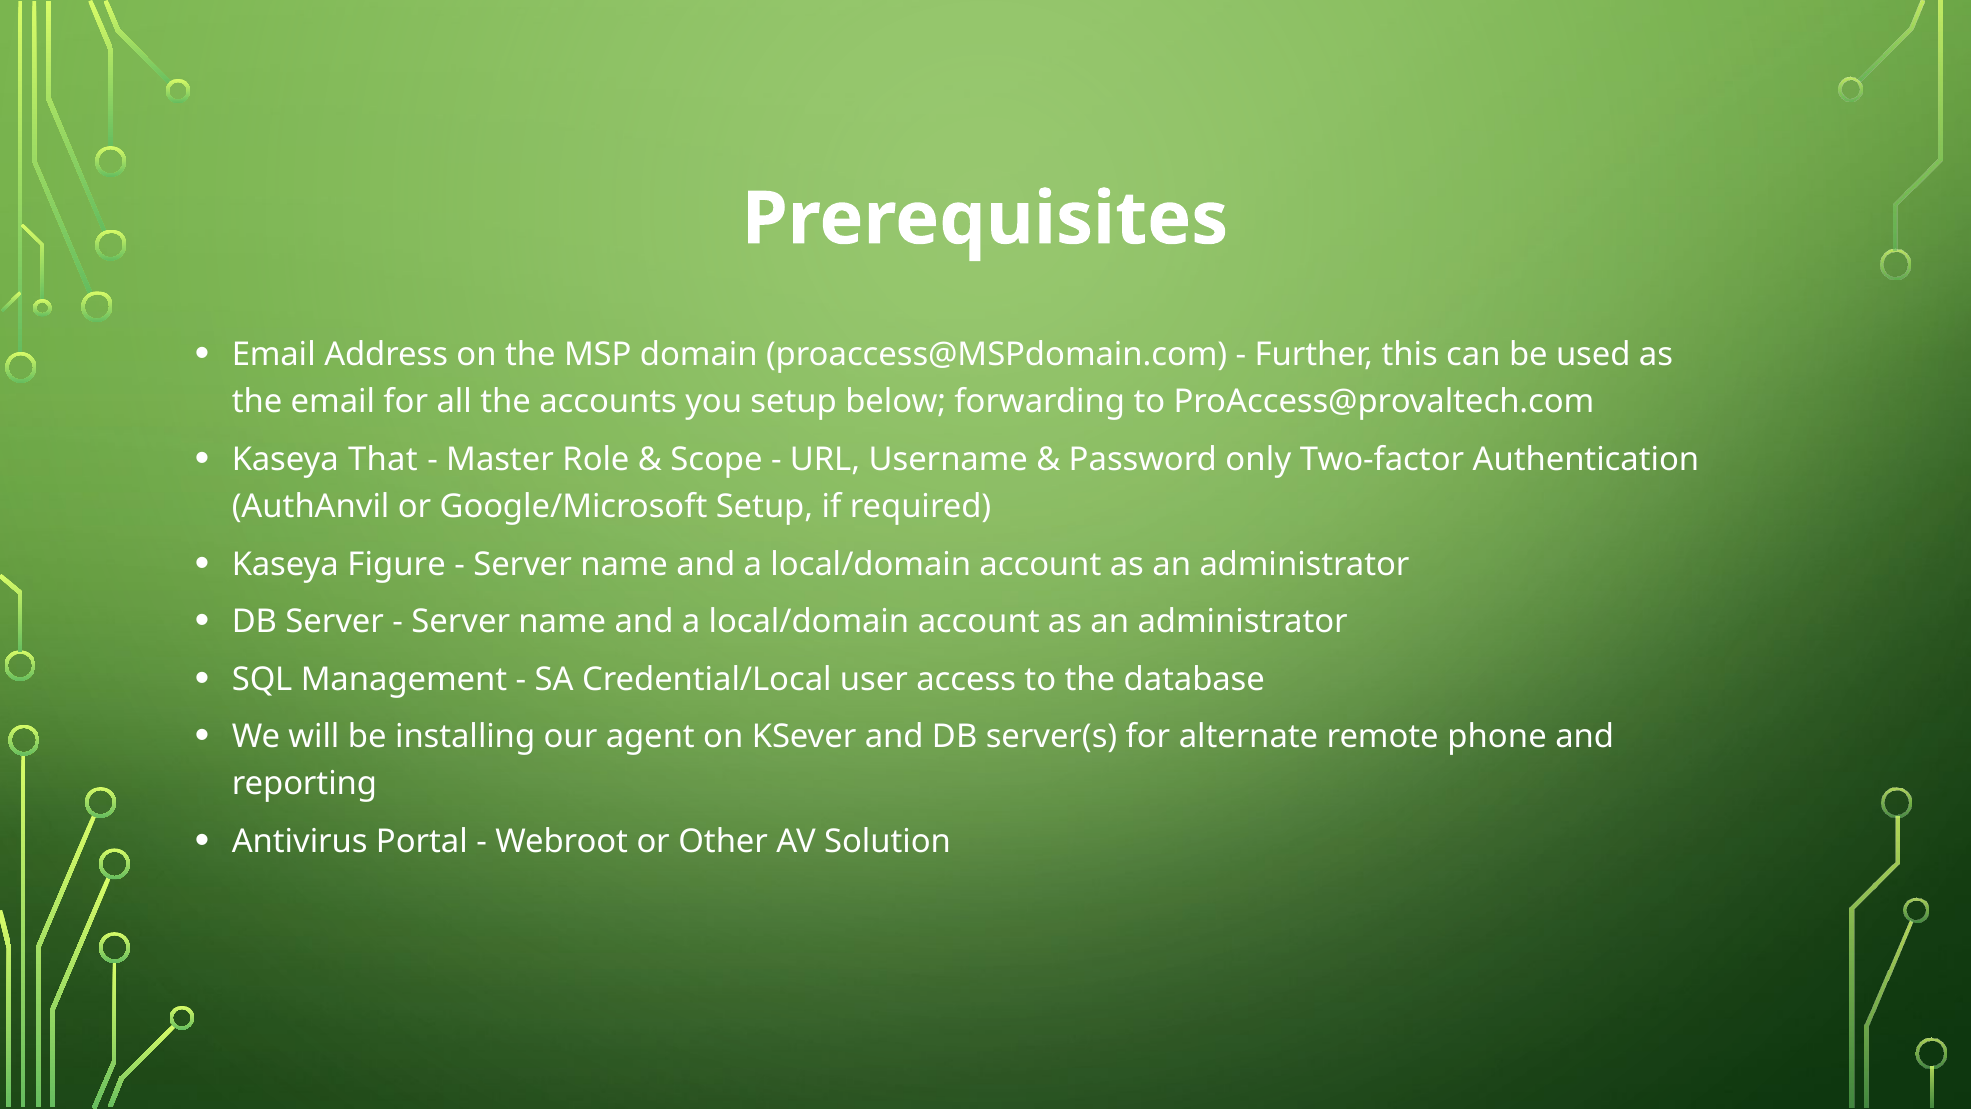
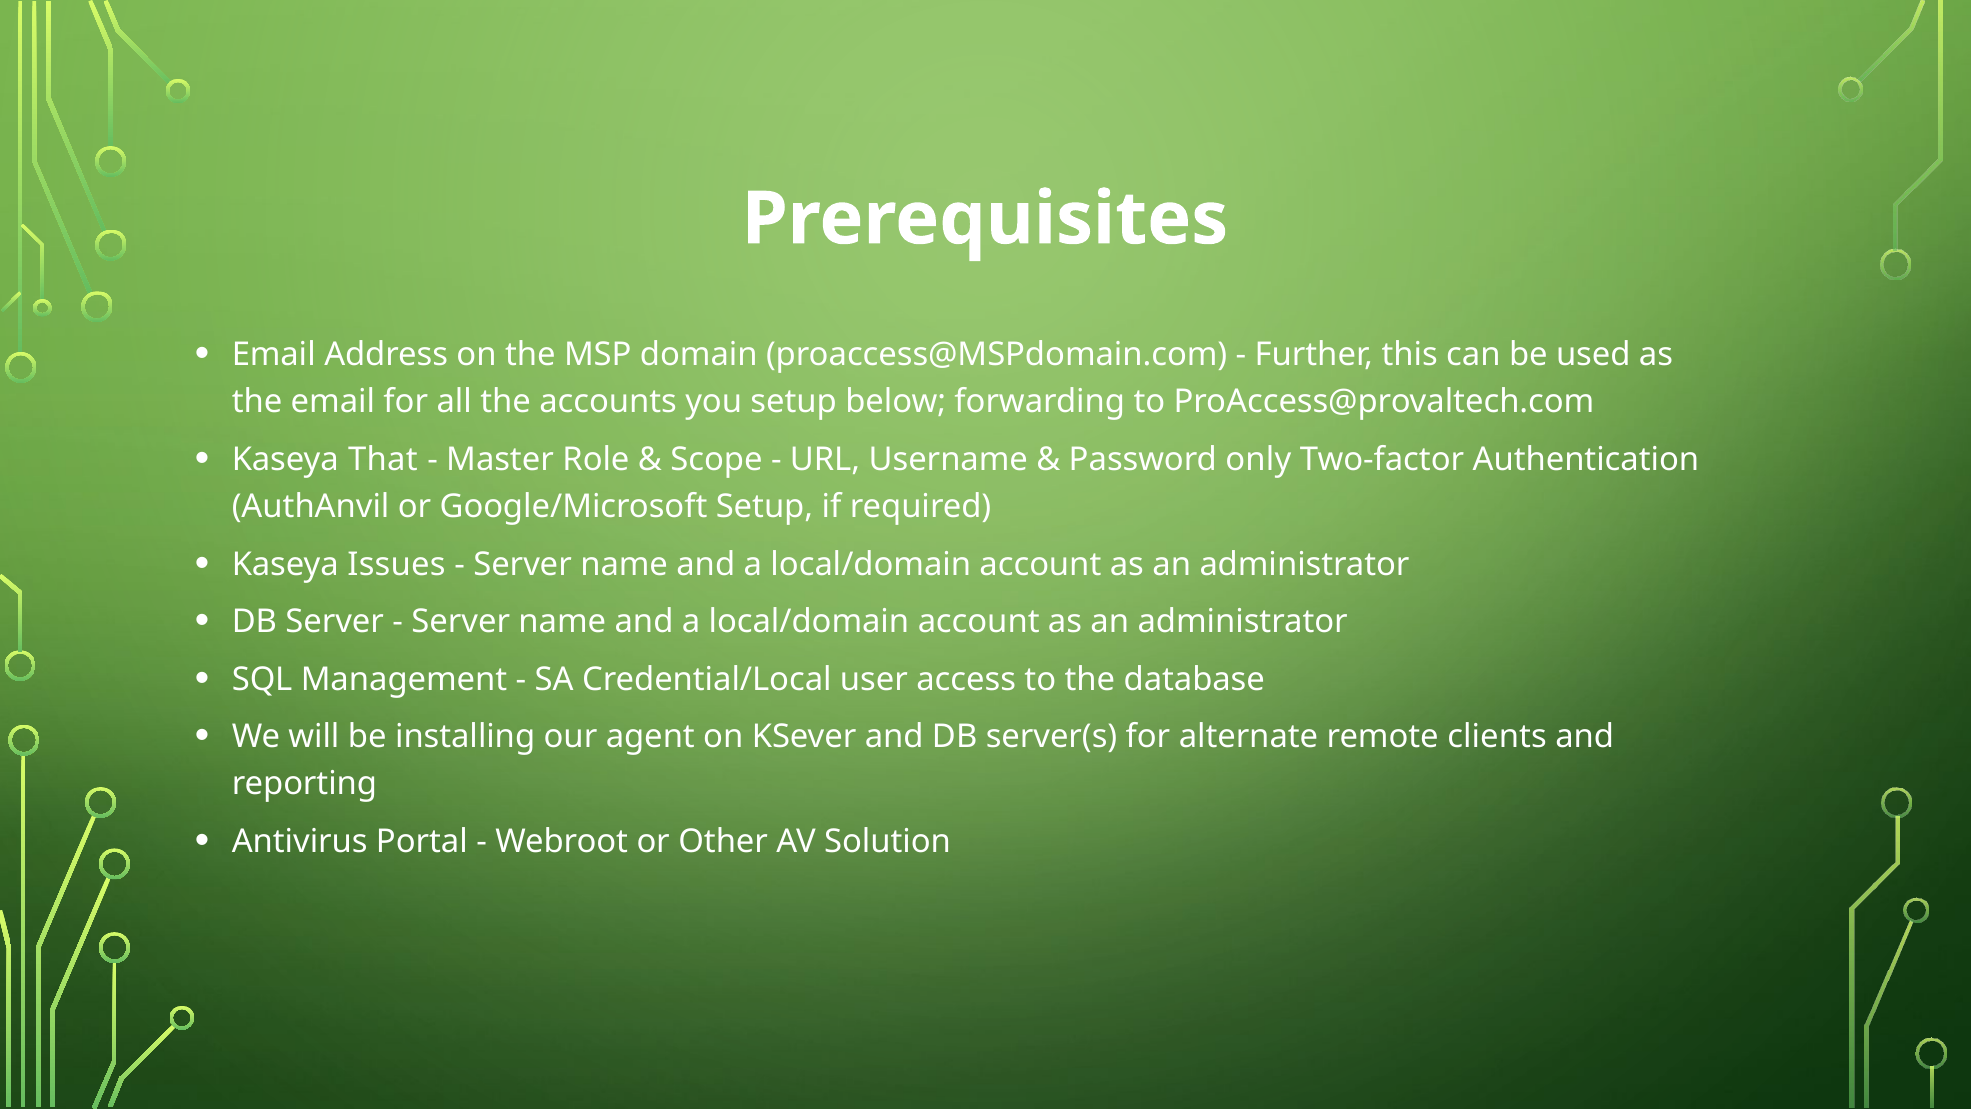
Figure: Figure -> Issues
phone: phone -> clients
